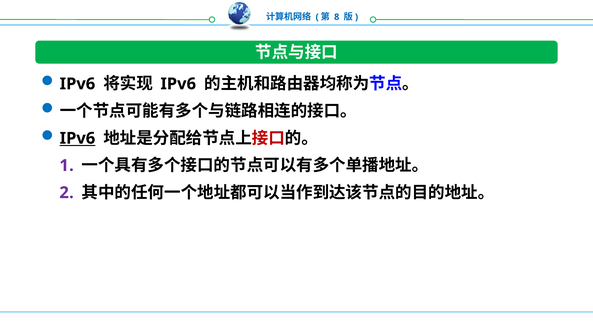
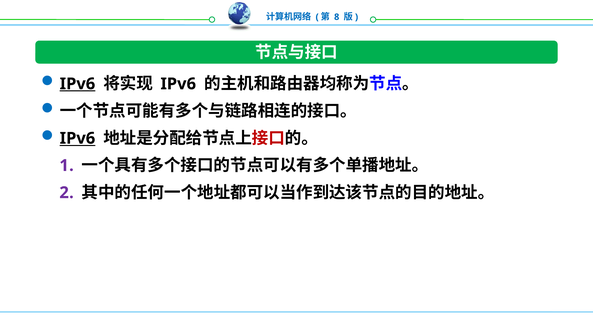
IPv6 at (77, 84) underline: none -> present
